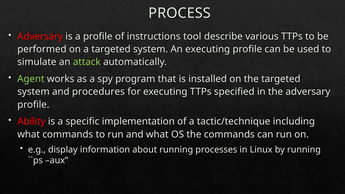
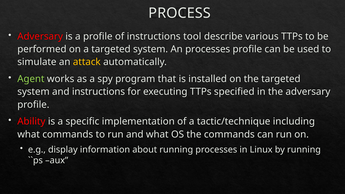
An executing: executing -> processes
attack colour: light green -> yellow
and procedures: procedures -> instructions
